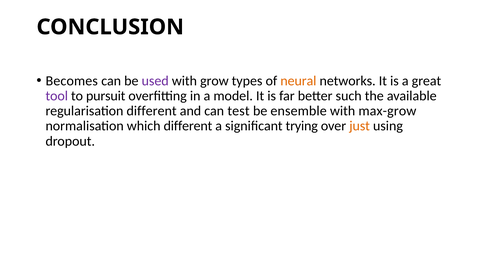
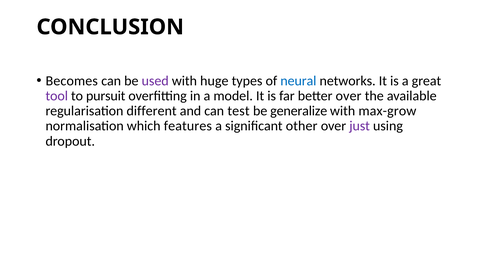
grow: grow -> huge
neural colour: orange -> blue
better such: such -> over
ensemble: ensemble -> generalize
which different: different -> features
trying: trying -> other
just colour: orange -> purple
